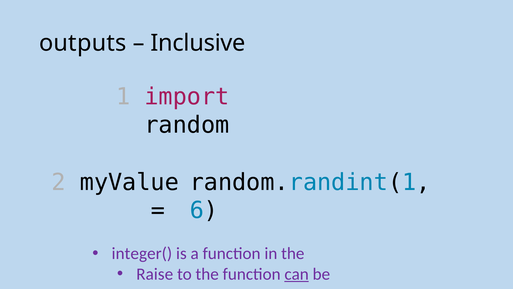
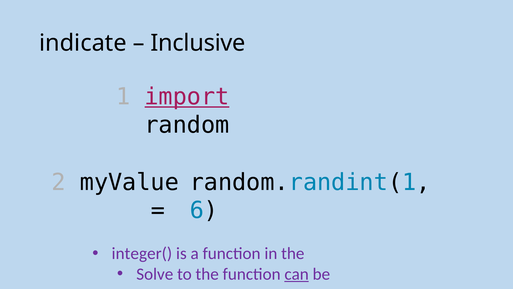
outputs: outputs -> indicate
import underline: none -> present
Raise: Raise -> Solve
